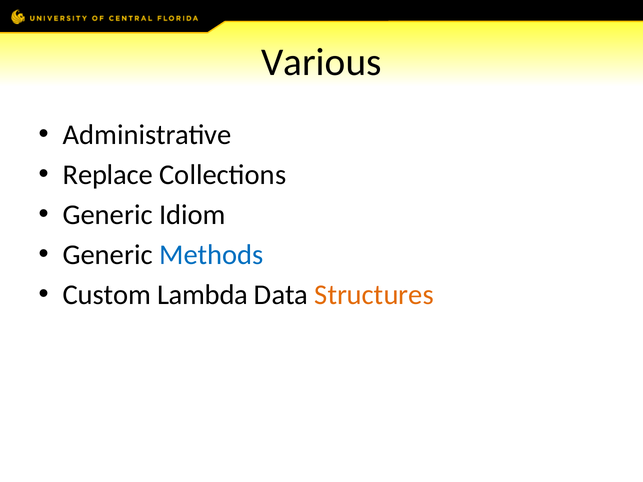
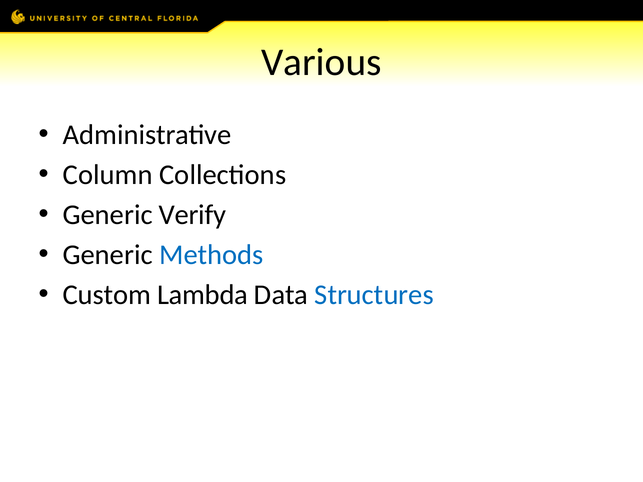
Replace: Replace -> Column
Idiom: Idiom -> Verify
Structures colour: orange -> blue
